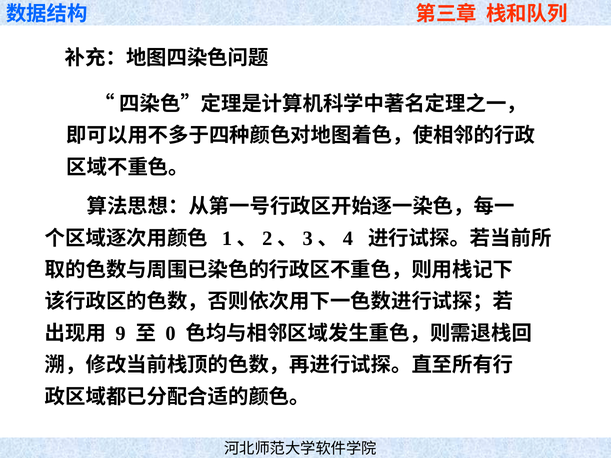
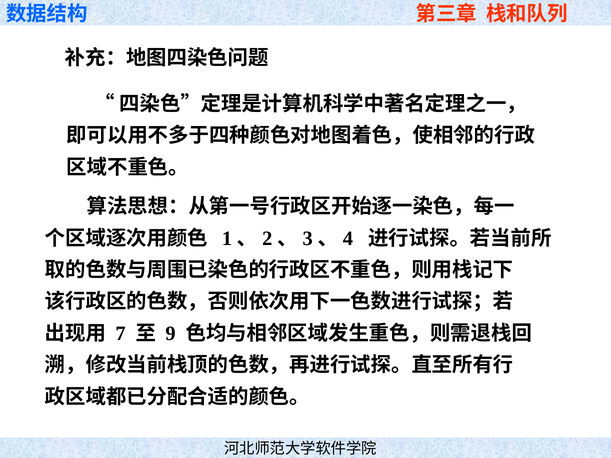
9: 9 -> 7
0: 0 -> 9
